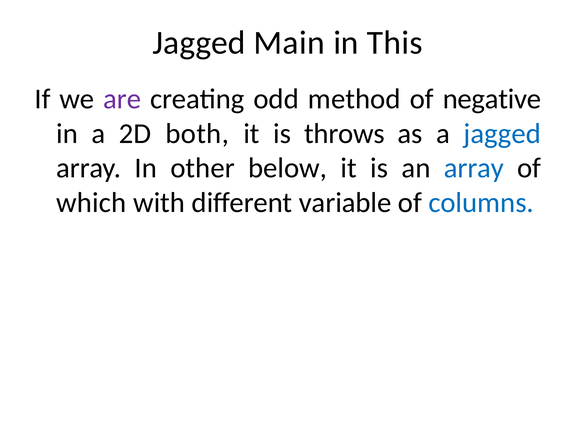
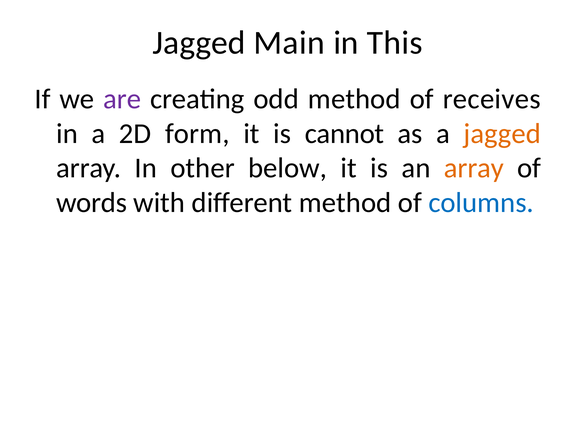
negative: negative -> receives
both: both -> form
throws: throws -> cannot
jagged at (502, 134) colour: blue -> orange
array at (474, 168) colour: blue -> orange
which: which -> words
different variable: variable -> method
